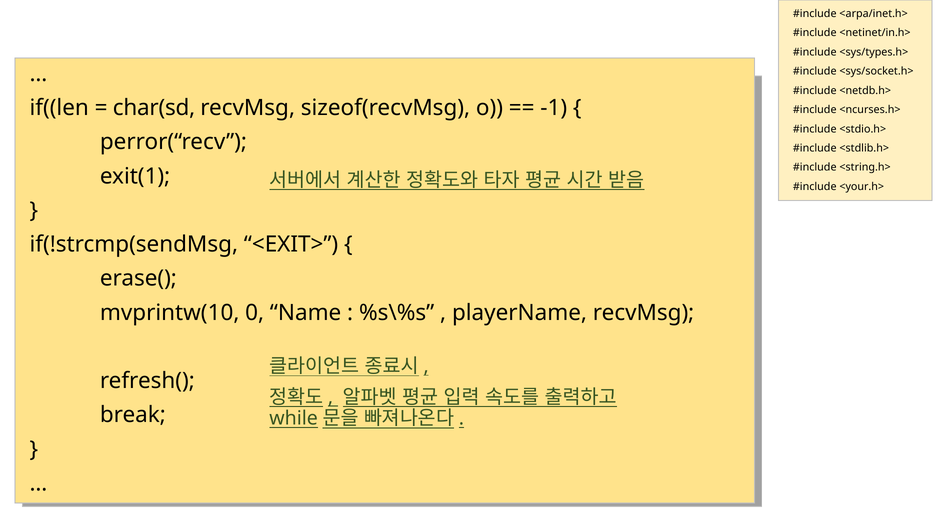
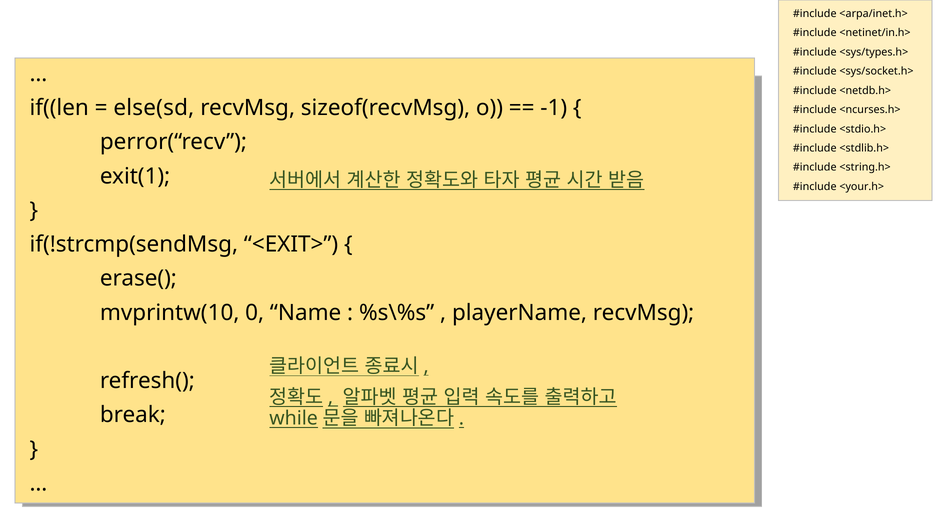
char(sd: char(sd -> else(sd
